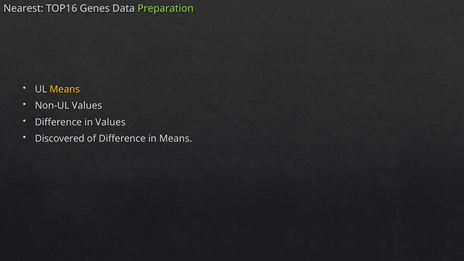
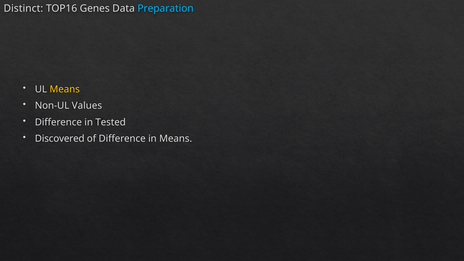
Nearest: Nearest -> Distinct
Preparation colour: light green -> light blue
in Values: Values -> Tested
